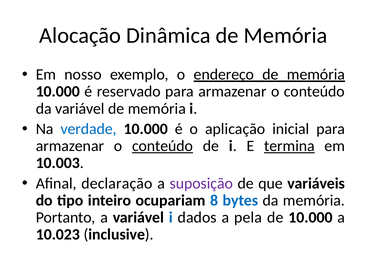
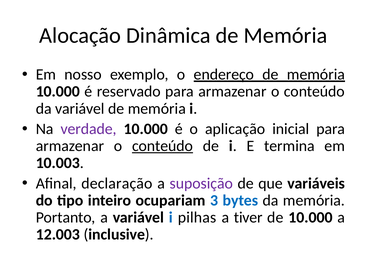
verdade colour: blue -> purple
termina underline: present -> none
8: 8 -> 3
dados: dados -> pilhas
pela: pela -> tiver
10.023: 10.023 -> 12.003
